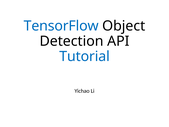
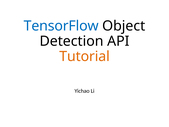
Tutorial colour: blue -> orange
